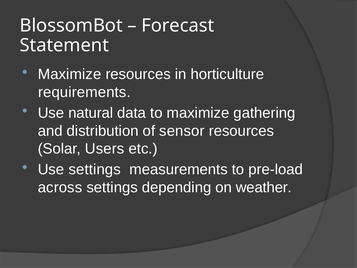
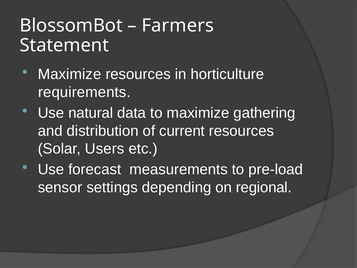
Forecast: Forecast -> Farmers
sensor: sensor -> current
Use settings: settings -> forecast
across: across -> sensor
weather: weather -> regional
